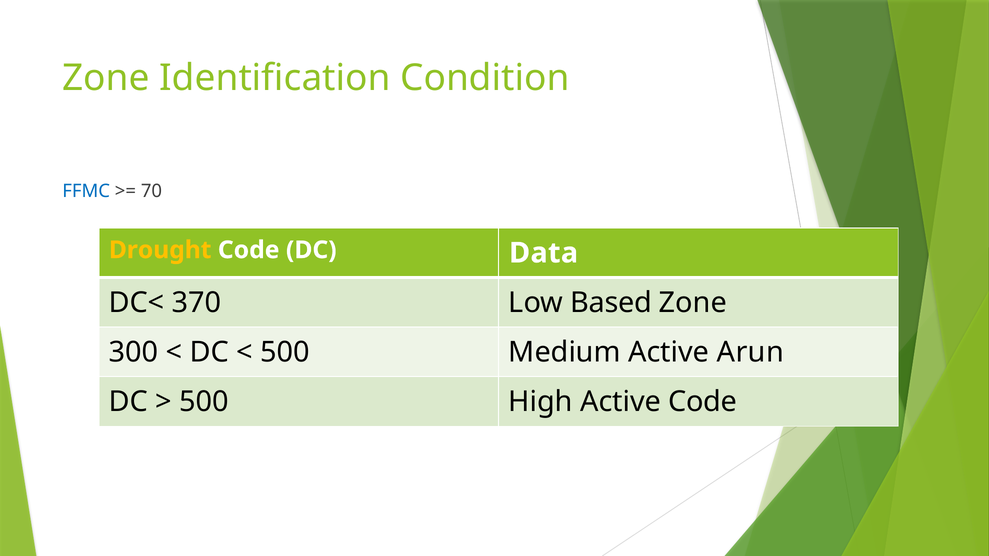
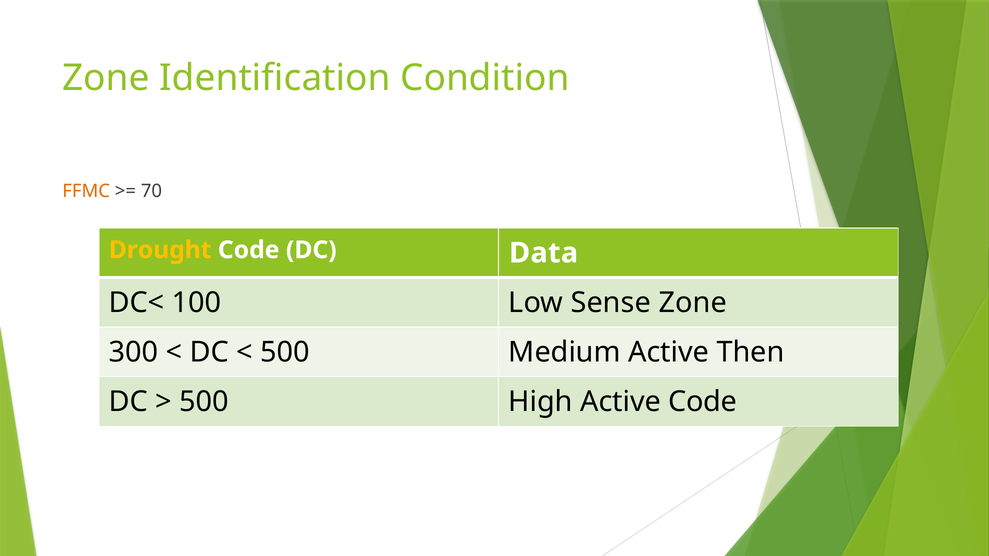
FFMC colour: blue -> orange
370: 370 -> 100
Based: Based -> Sense
Arun: Arun -> Then
